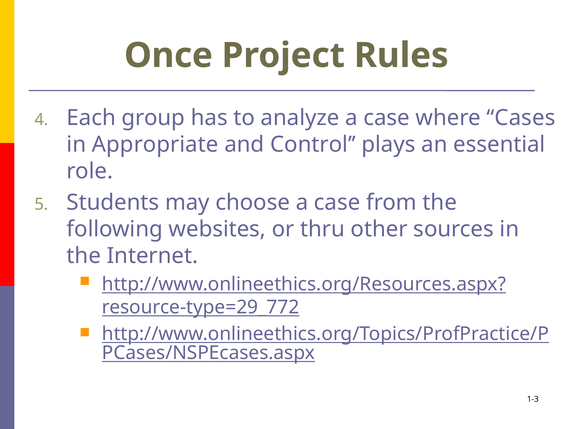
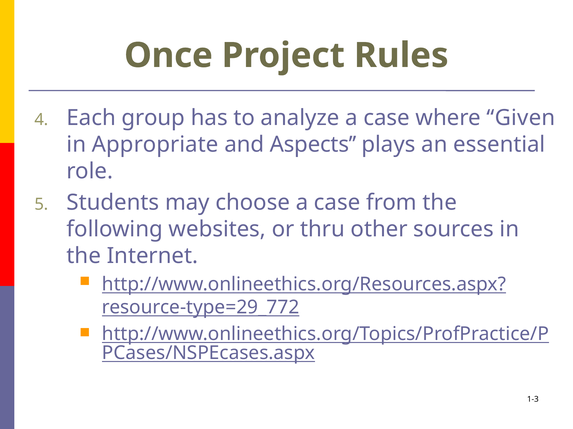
Cases: Cases -> Given
Control: Control -> Aspects
